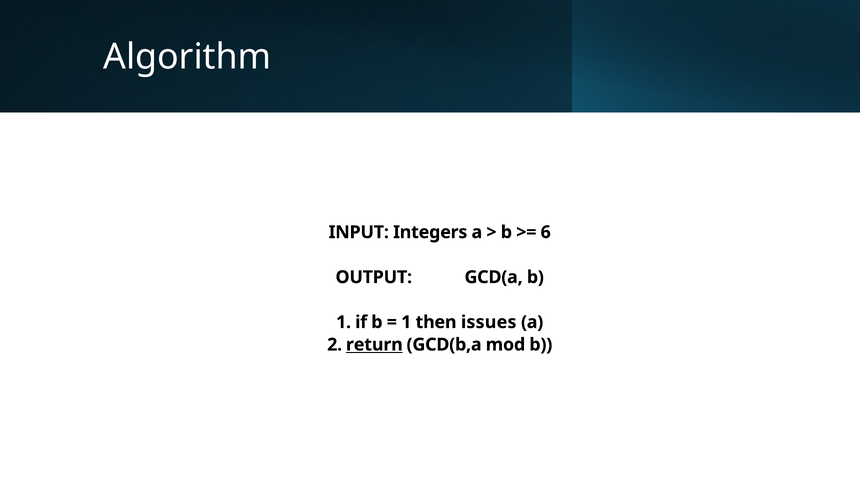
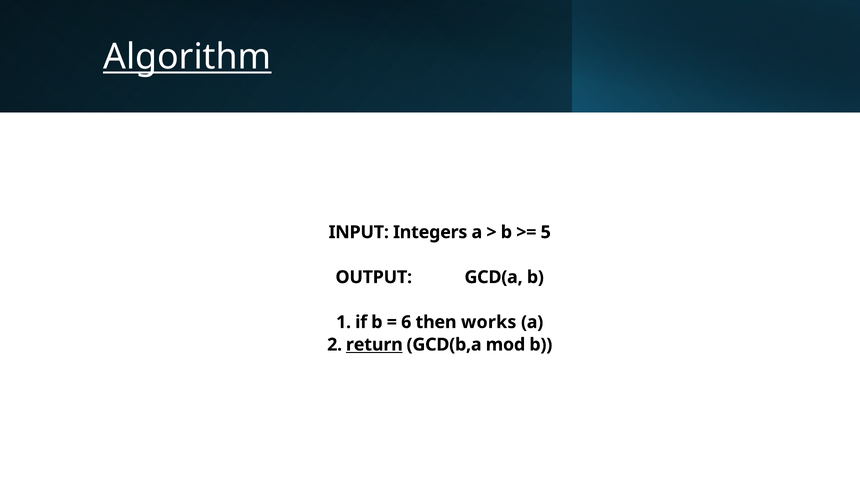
Algorithm underline: none -> present
6: 6 -> 5
1 at (406, 322): 1 -> 6
issues: issues -> works
